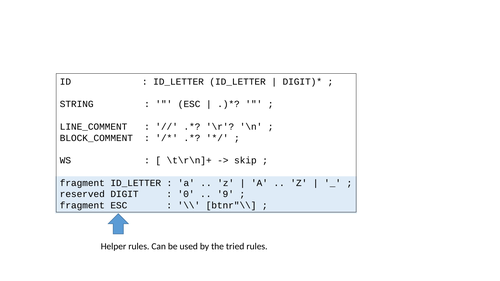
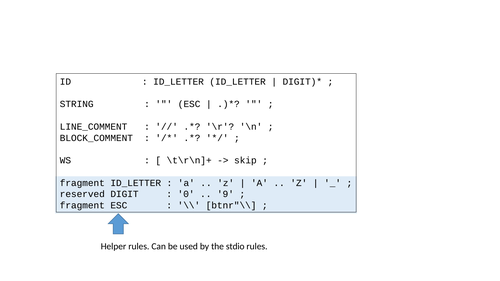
tried: tried -> stdio
